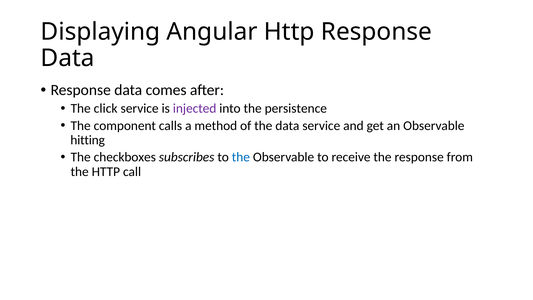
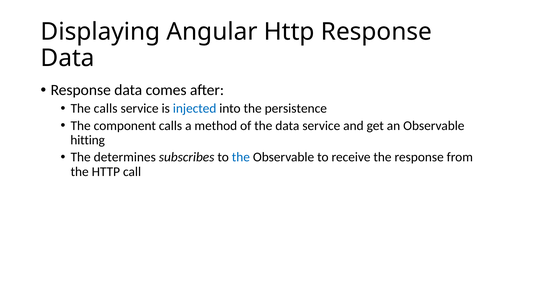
The click: click -> calls
injected colour: purple -> blue
checkboxes: checkboxes -> determines
